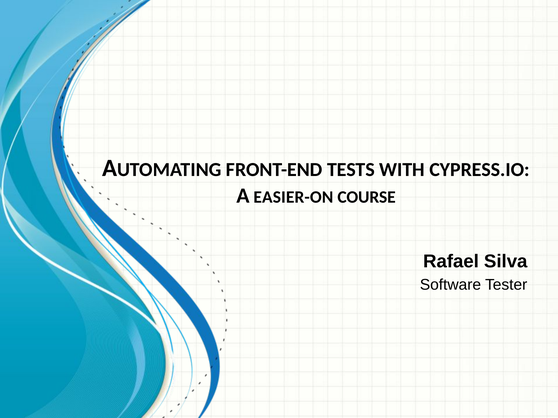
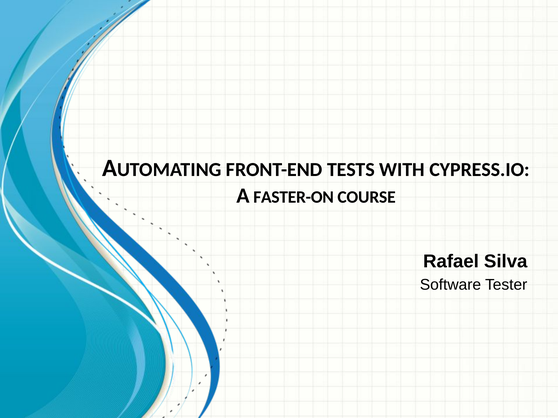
EASIER-ON: EASIER-ON -> FASTER-ON
